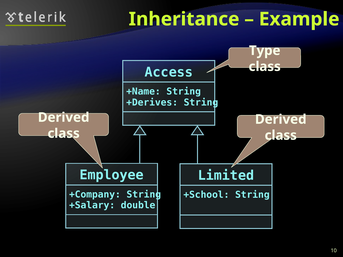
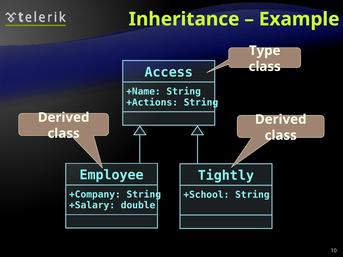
+Derives: +Derives -> +Actions
Limited: Limited -> Tightly
